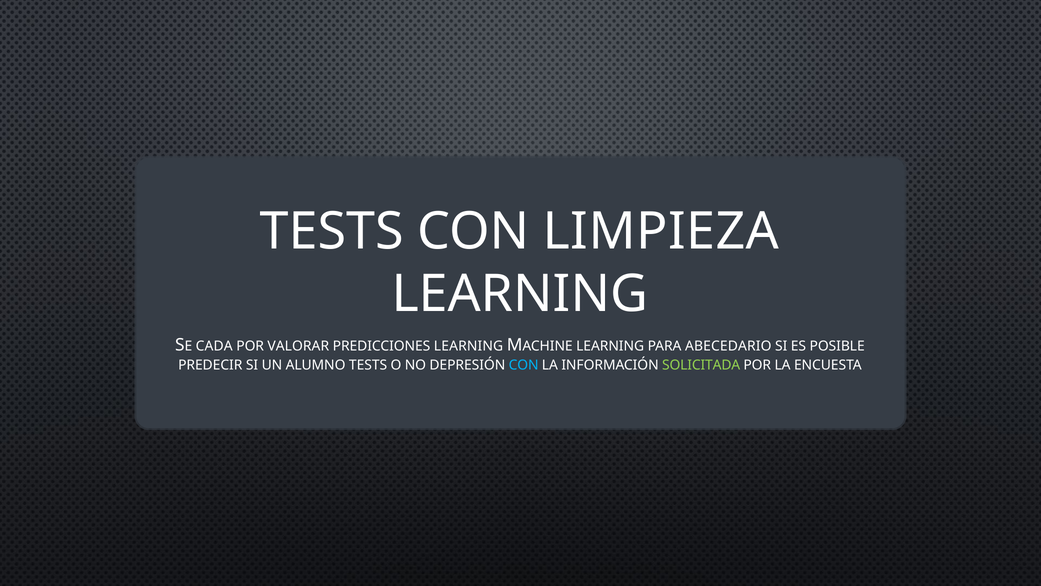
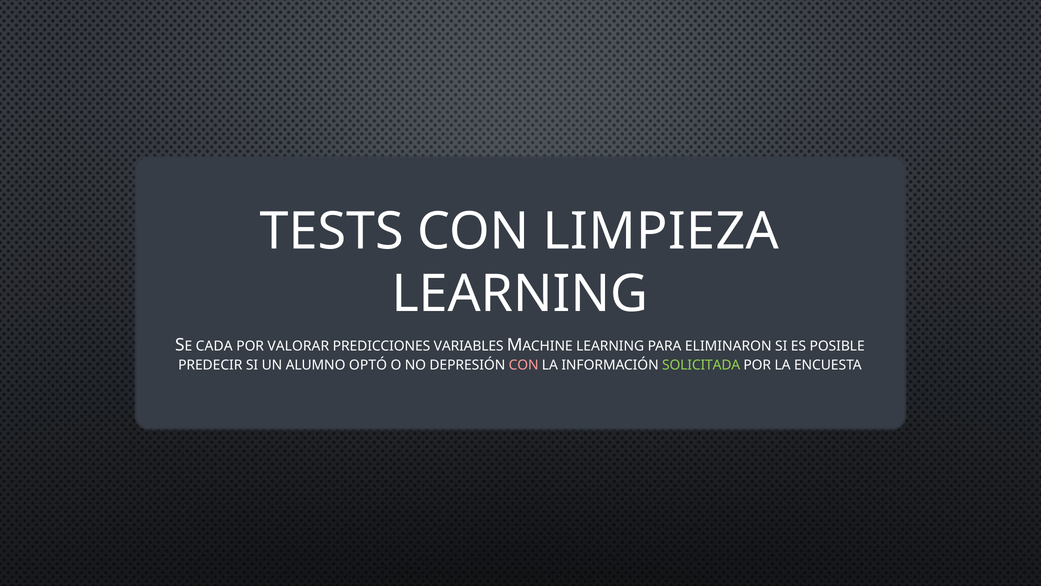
PREDICCIONES LEARNING: LEARNING -> VARIABLES
ABECEDARIO: ABECEDARIO -> ELIMINARON
ALUMNO TESTS: TESTS -> OPTÓ
CON at (524, 365) colour: light blue -> pink
